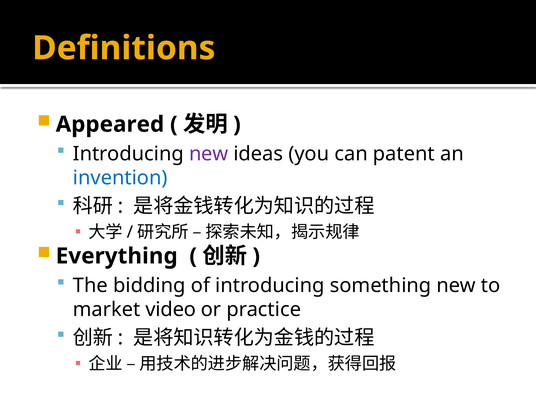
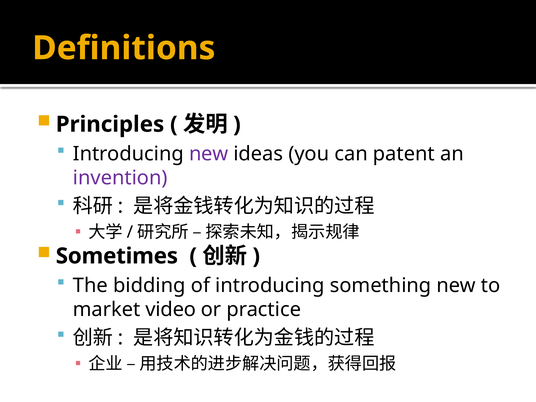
Appeared: Appeared -> Principles
invention colour: blue -> purple
Everything: Everything -> Sometimes
